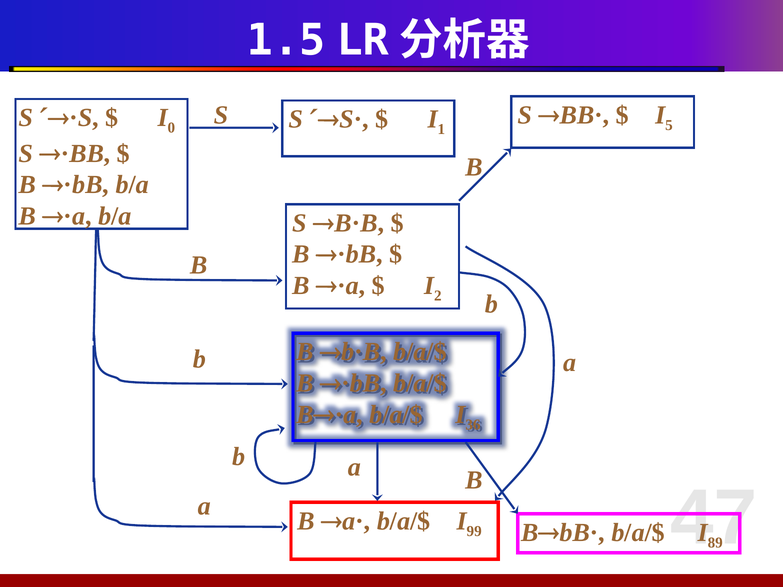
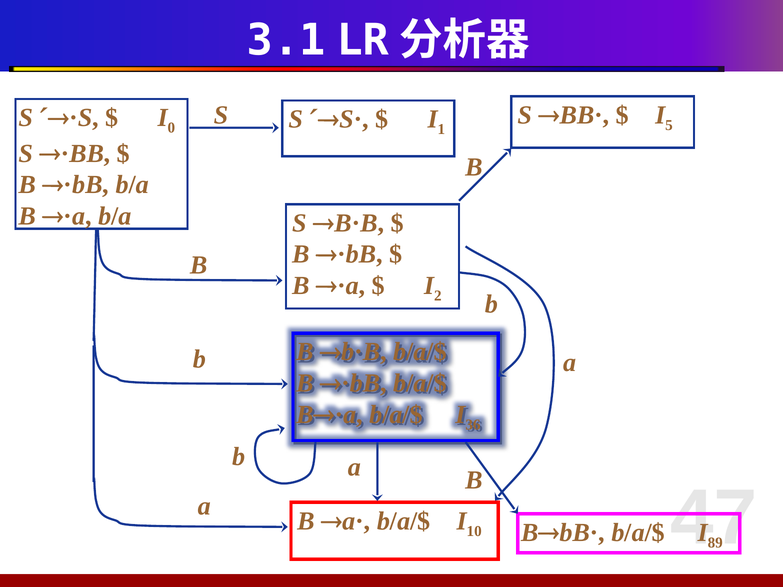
1.5: 1.5 -> 3.1
99: 99 -> 10
